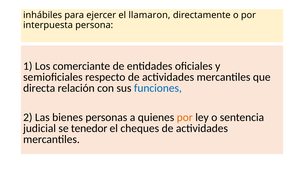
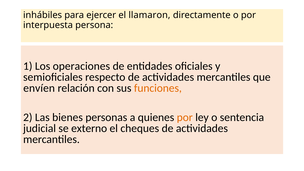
comerciante: comerciante -> operaciones
directa: directa -> envíen
funciones colour: blue -> orange
tenedor: tenedor -> externo
